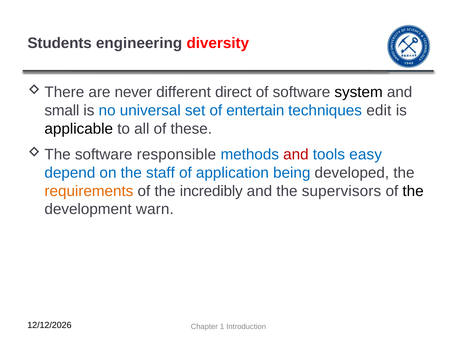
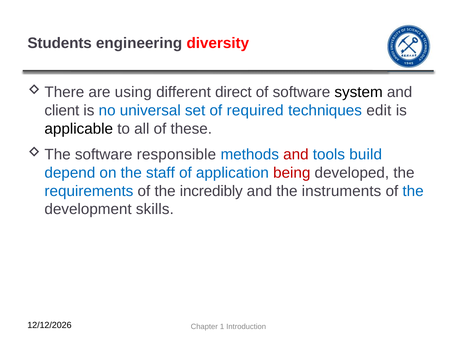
never: never -> using
small: small -> client
entertain: entertain -> required
easy: easy -> build
being colour: blue -> red
requirements colour: orange -> blue
supervisors: supervisors -> instruments
the at (413, 191) colour: black -> blue
warn: warn -> skills
